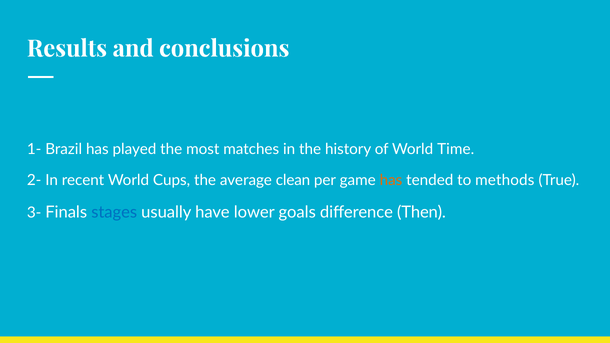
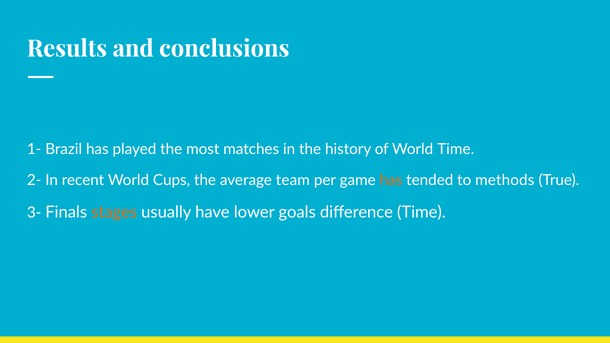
clean: clean -> team
stages colour: blue -> orange
difference Then: Then -> Time
